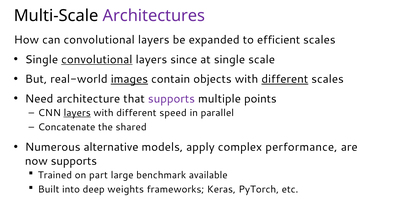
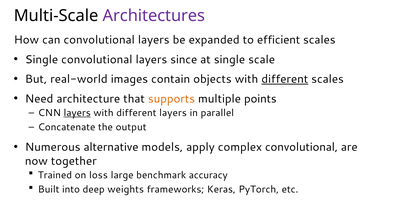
convolutional at (97, 59) underline: present -> none
images underline: present -> none
supports at (171, 99) colour: purple -> orange
different speed: speed -> layers
shared: shared -> output
complex performance: performance -> convolutional
now supports: supports -> together
part: part -> loss
available: available -> accuracy
